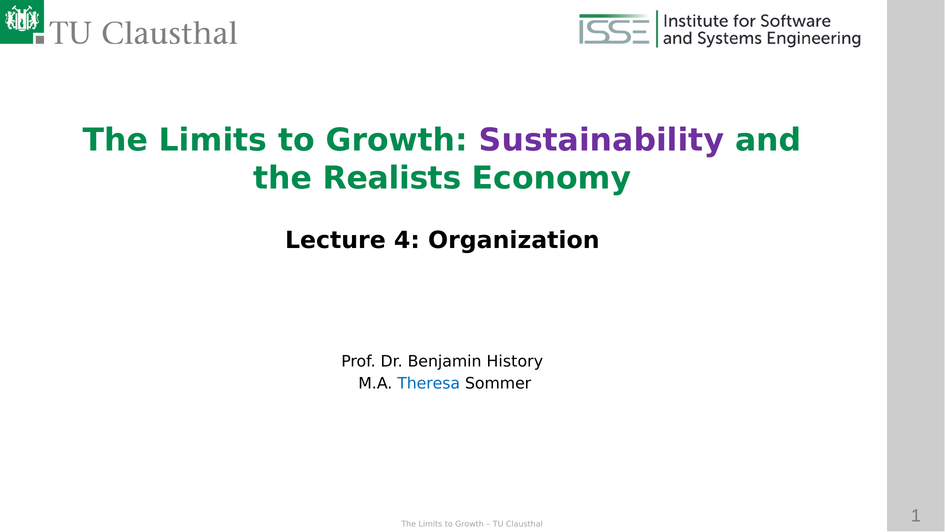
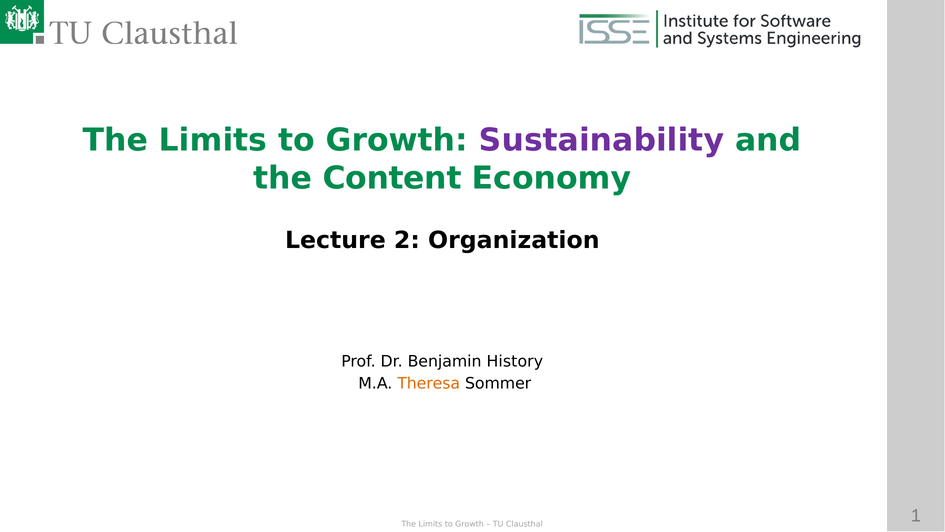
Realists: Realists -> Content
4: 4 -> 2
Theresa colour: blue -> orange
